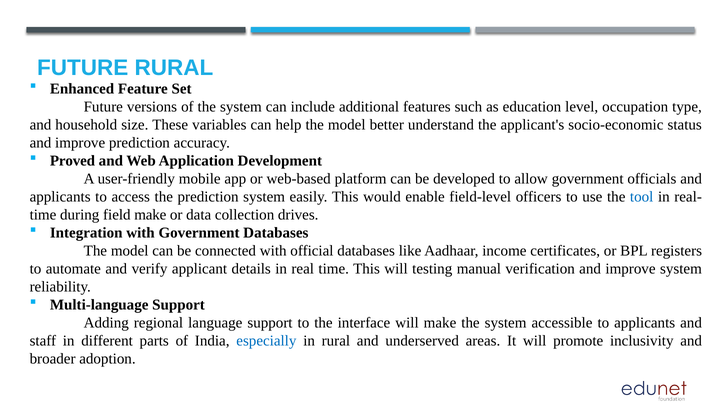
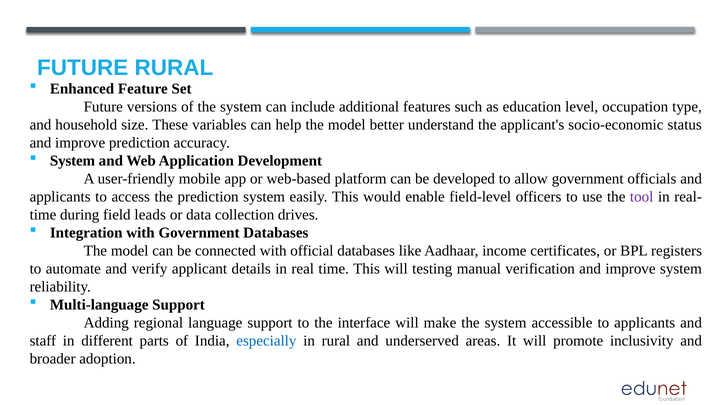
Proved at (73, 161): Proved -> System
tool colour: blue -> purple
field make: make -> leads
